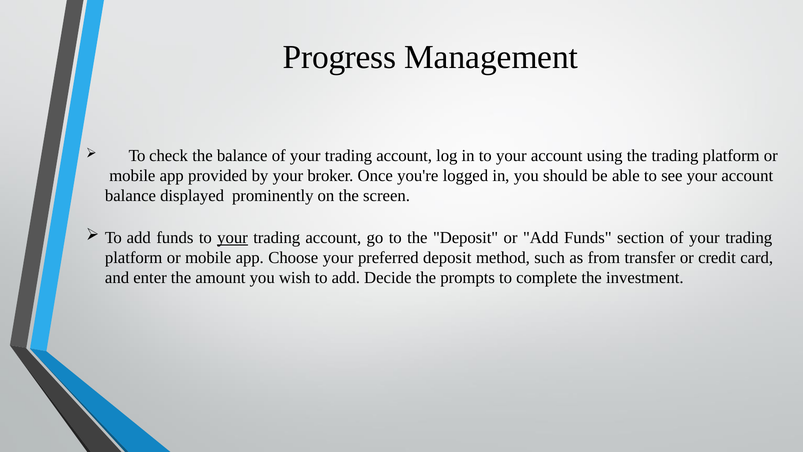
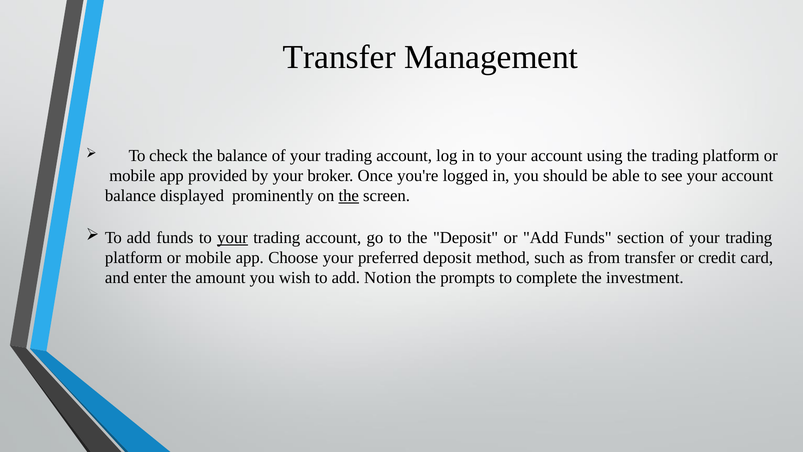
Progress at (340, 57): Progress -> Transfer
the at (349, 196) underline: none -> present
Decide: Decide -> Notion
